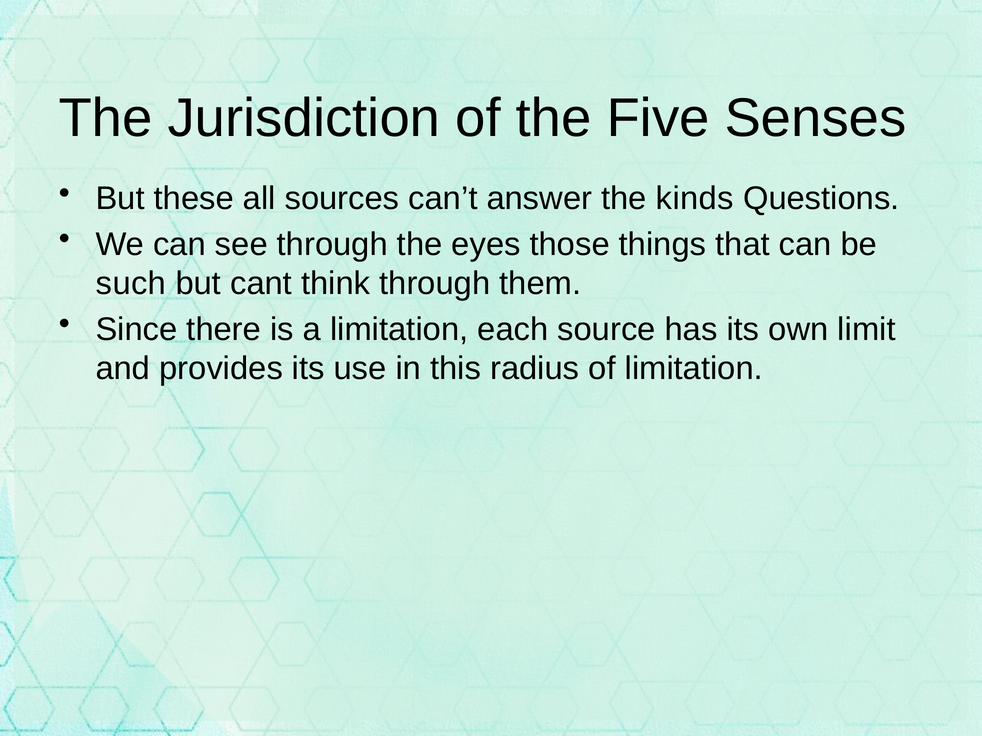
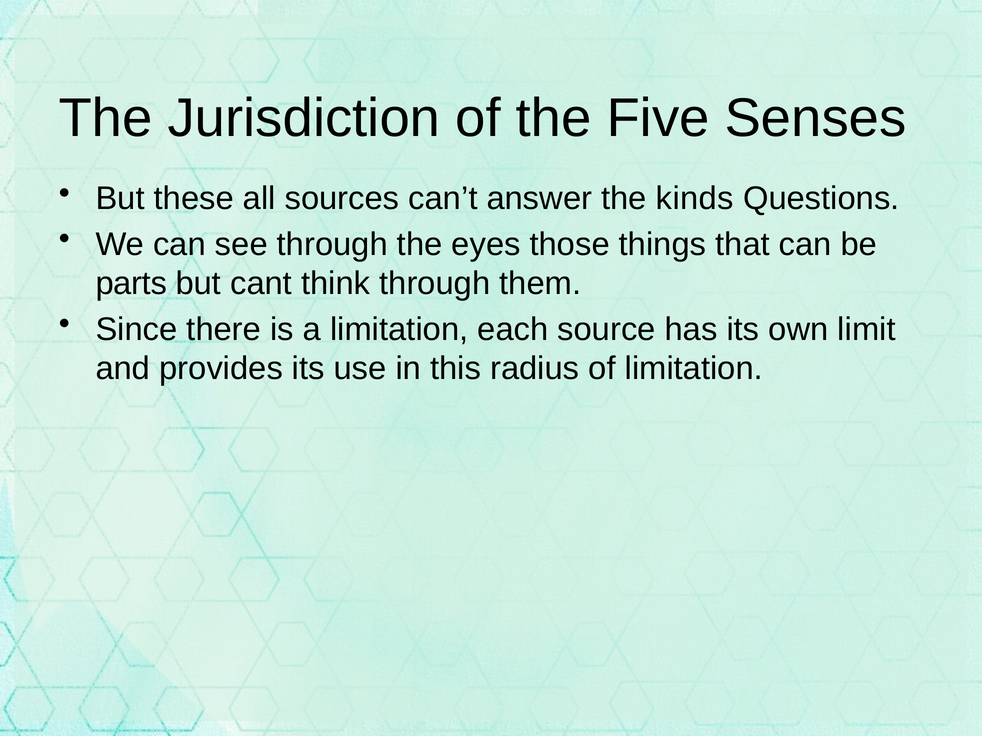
such: such -> parts
